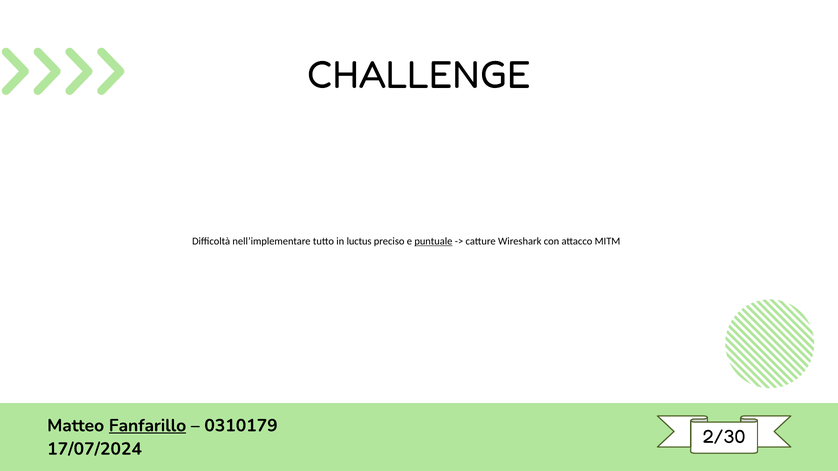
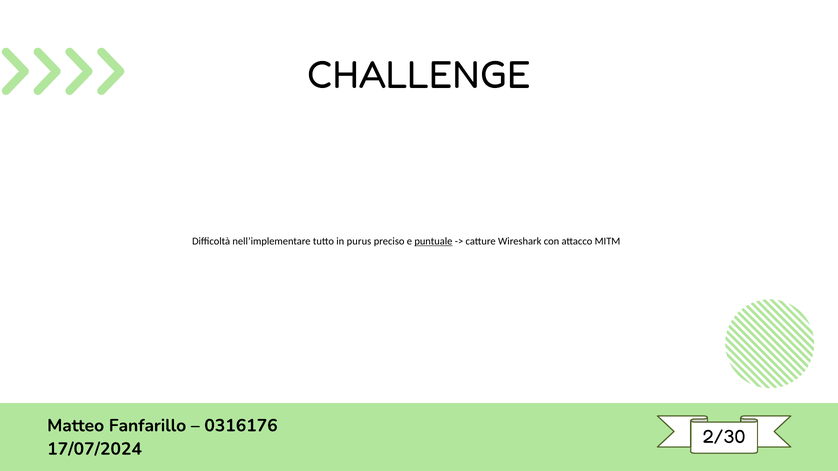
luctus: luctus -> purus
Fanfarillo underline: present -> none
0310179: 0310179 -> 0316176
